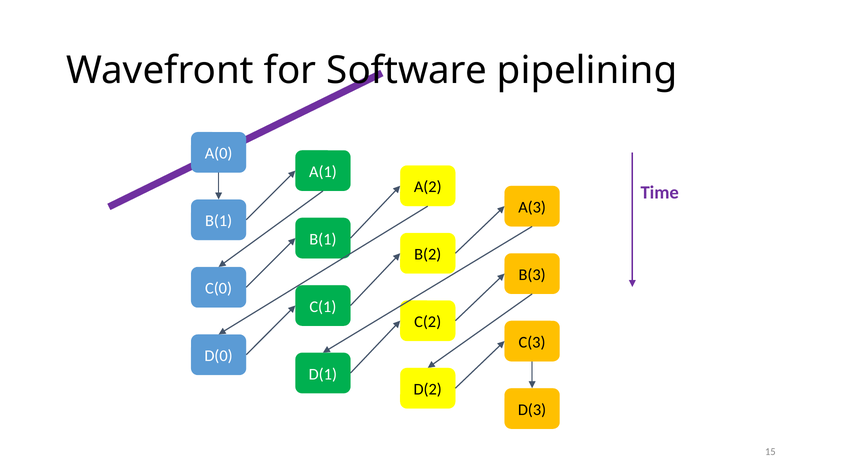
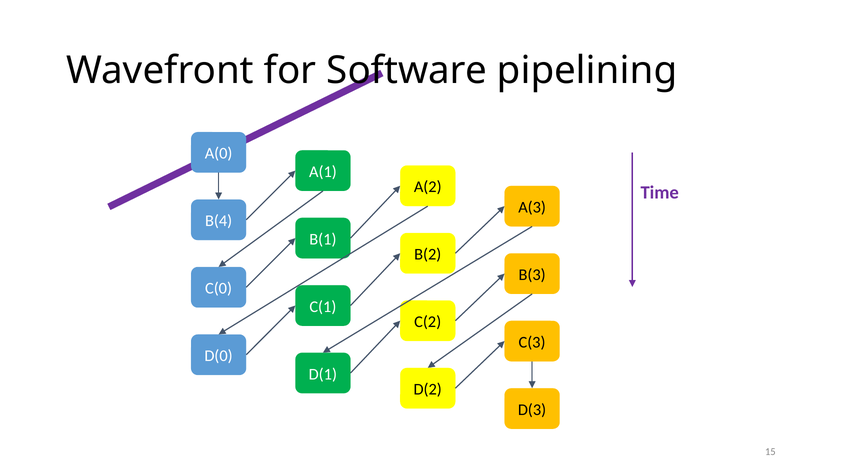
B(1 at (219, 221): B(1 -> B(4
